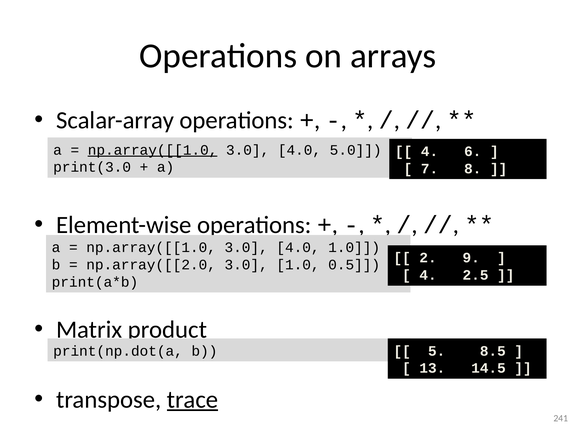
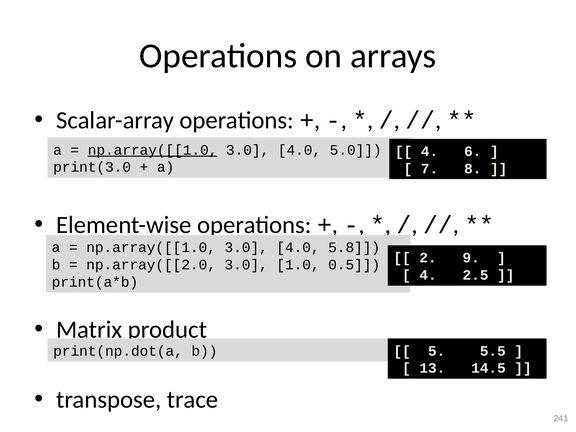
4.0 1.0: 1.0 -> 5.8
8.5: 8.5 -> 5.5
trace underline: present -> none
